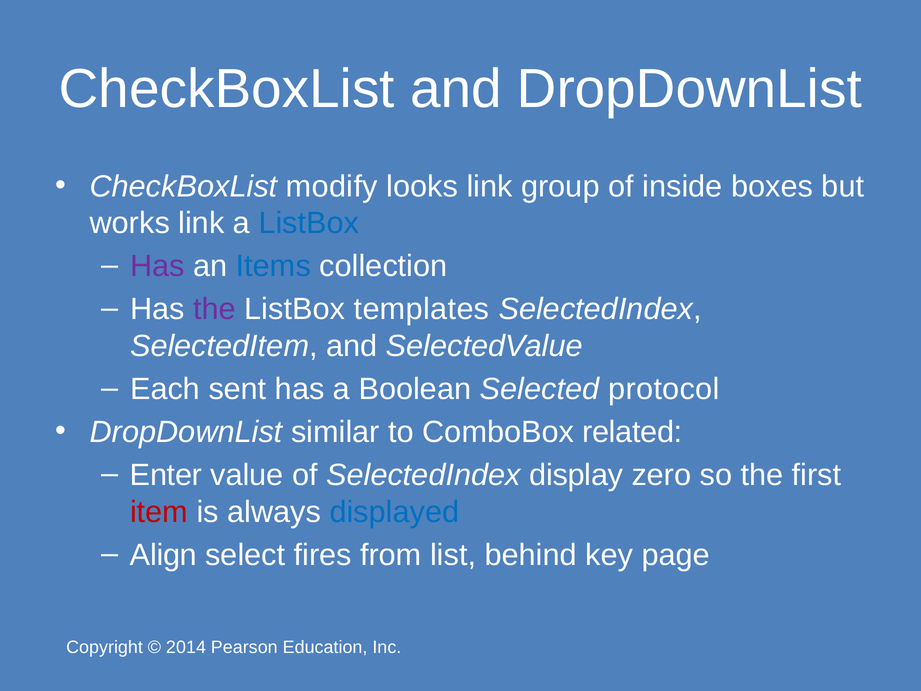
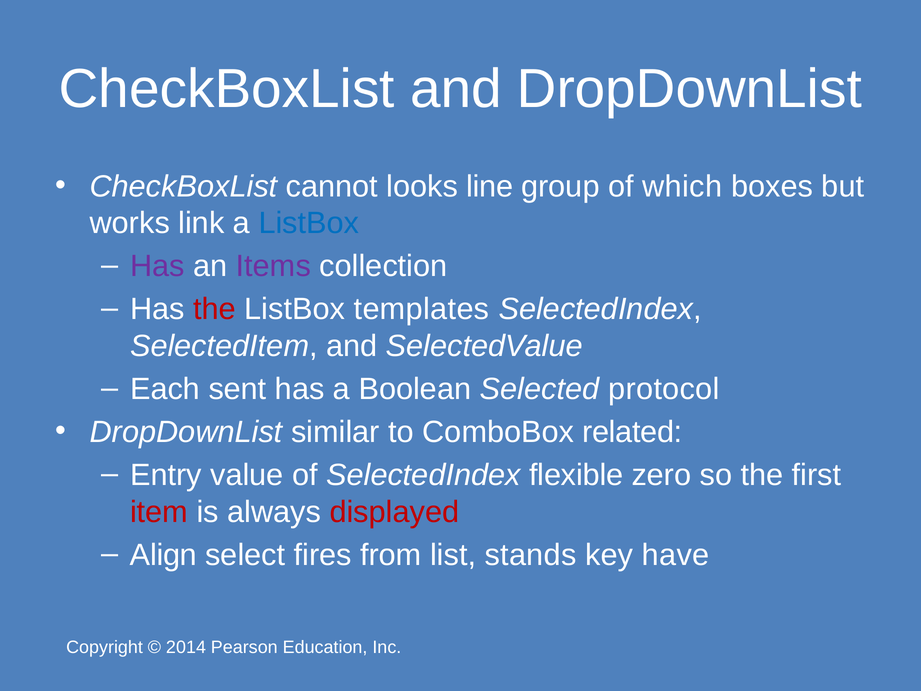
modify: modify -> cannot
looks link: link -> line
inside: inside -> which
Items colour: blue -> purple
the at (215, 309) colour: purple -> red
Enter: Enter -> Entry
display: display -> flexible
displayed colour: blue -> red
behind: behind -> stands
page: page -> have
